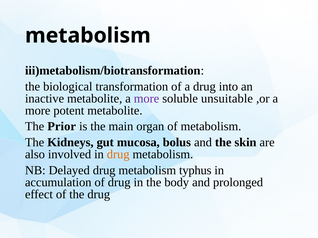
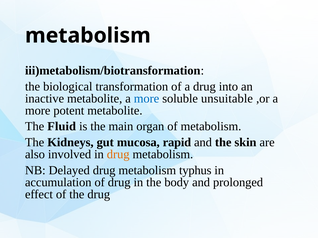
more at (147, 99) colour: purple -> blue
Prior: Prior -> Fluid
bolus: bolus -> rapid
